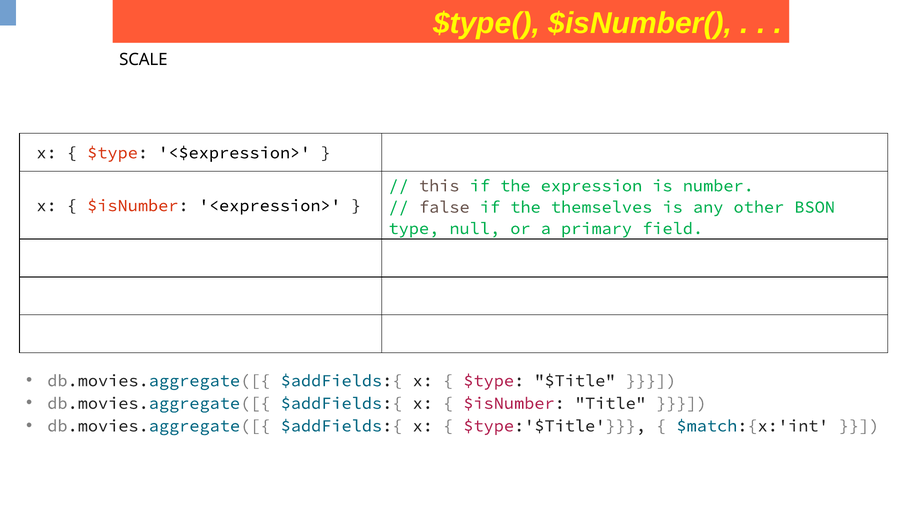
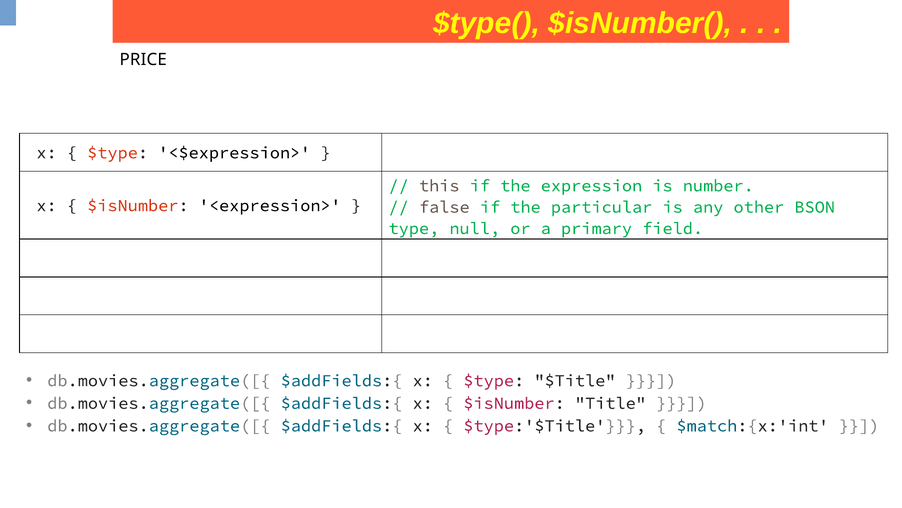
SCALE: SCALE -> PRICE
themselves: themselves -> particular
